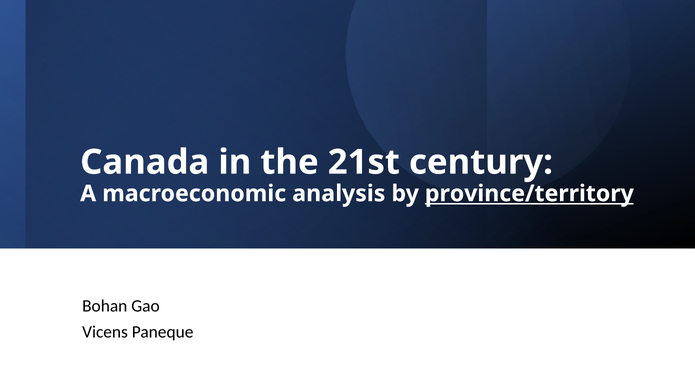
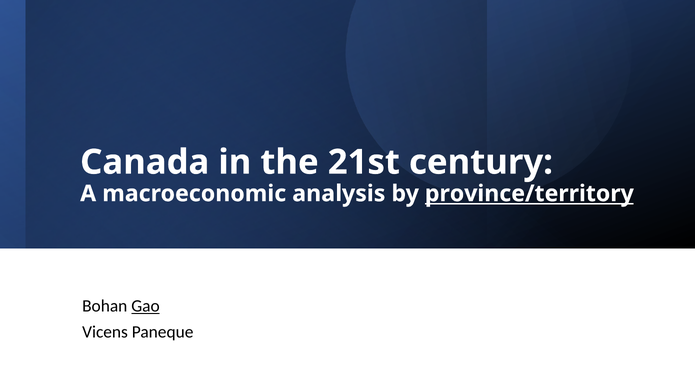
Gao underline: none -> present
